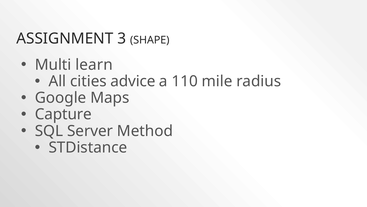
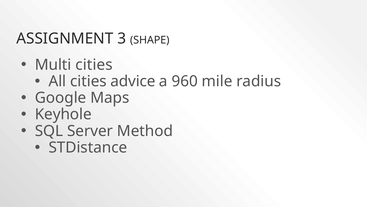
Multi learn: learn -> cities
110: 110 -> 960
Capture: Capture -> Keyhole
